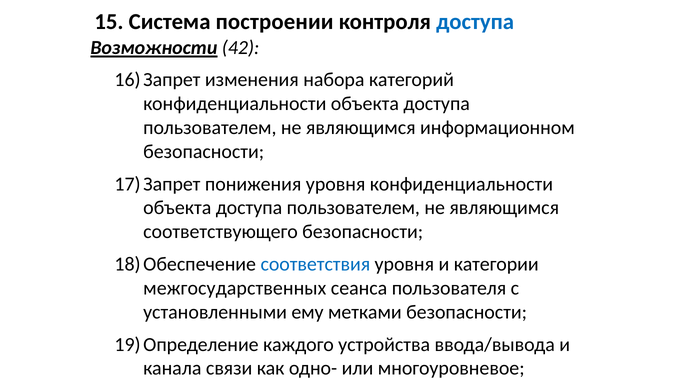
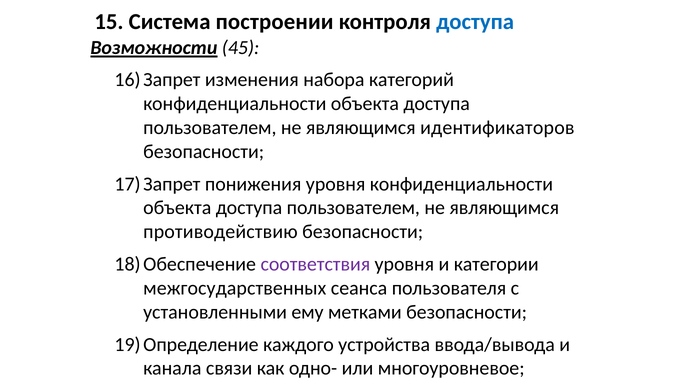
42: 42 -> 45
информационном: информационном -> идентификаторов
соответствующего: соответствующего -> противодействию
соответствия colour: blue -> purple
